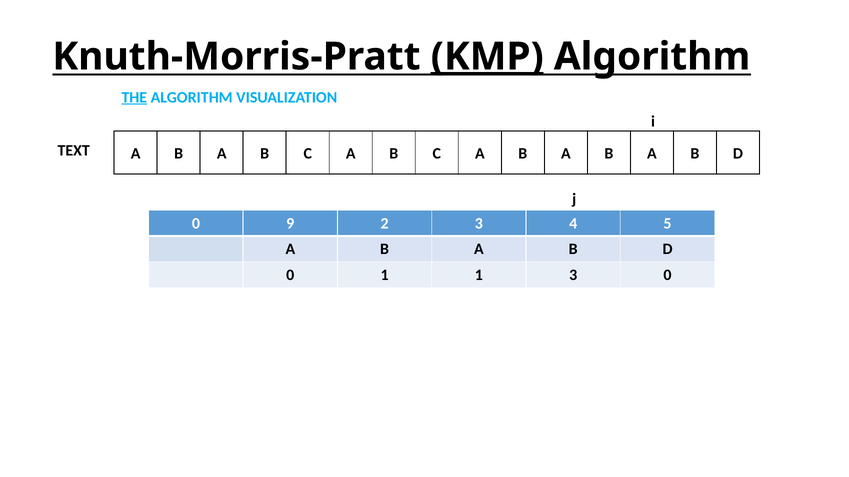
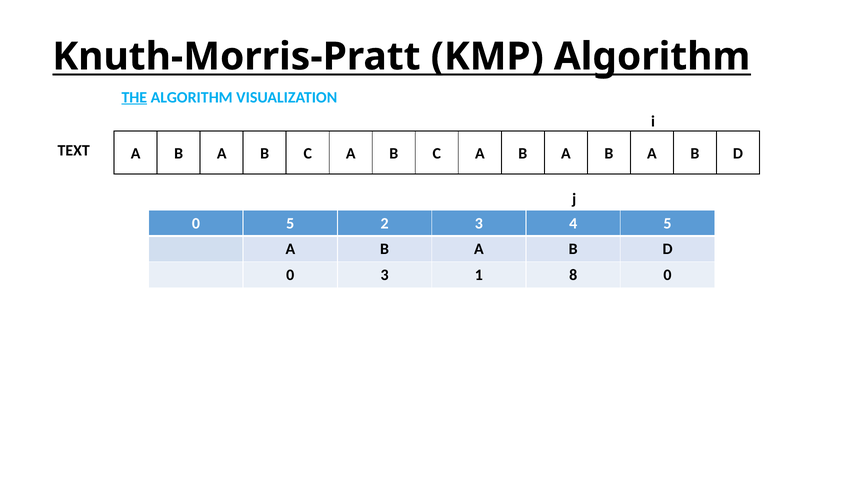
KMP underline: present -> none
0 9: 9 -> 5
0 1: 1 -> 3
1 3: 3 -> 8
